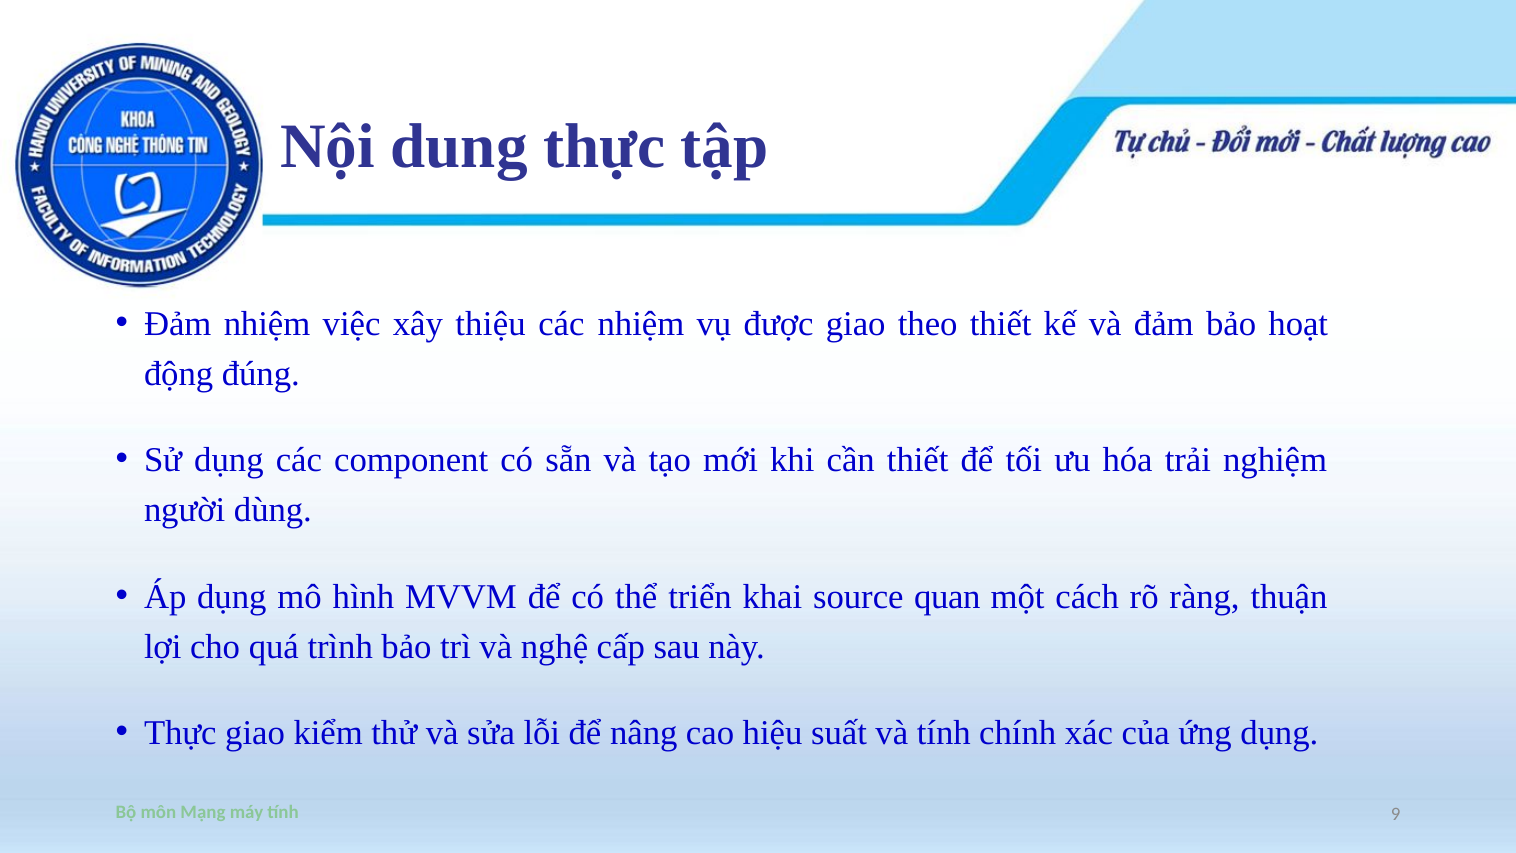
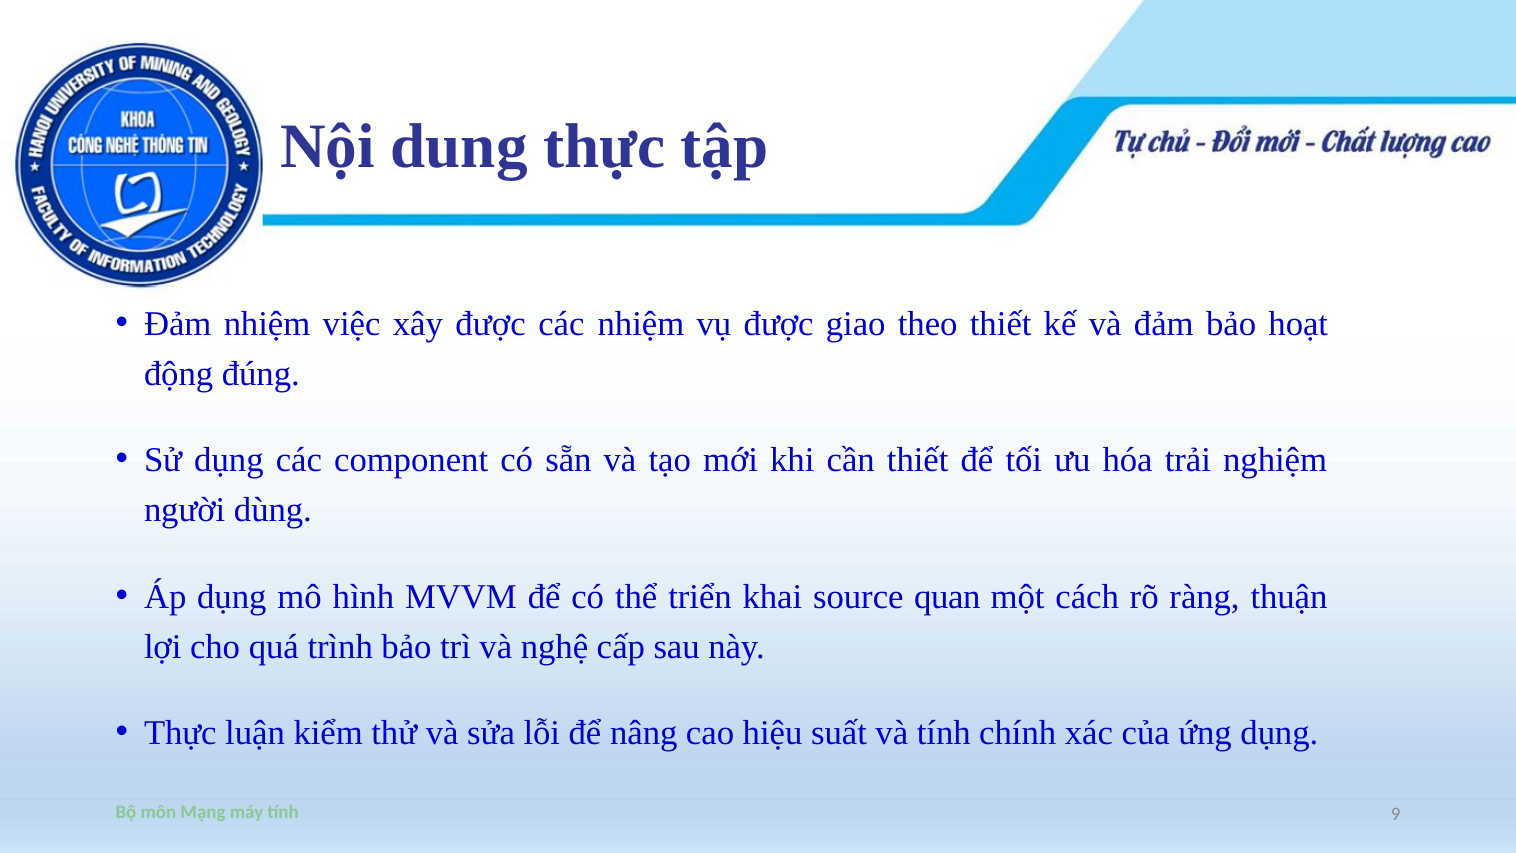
xây thiệu: thiệu -> được
Thực giao: giao -> luận
